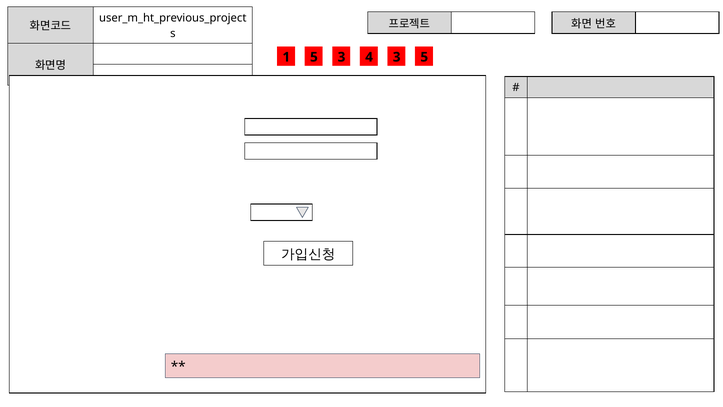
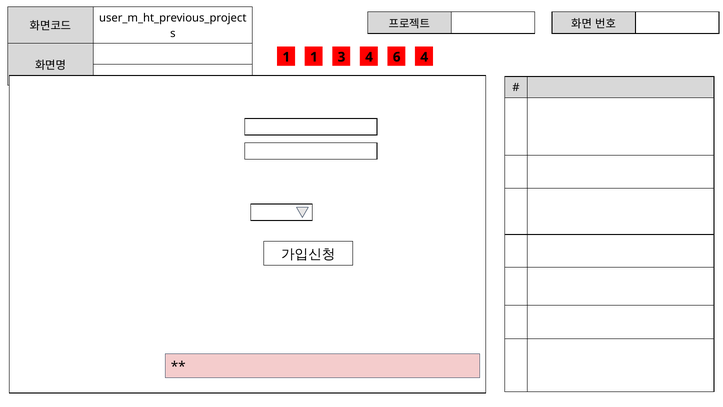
1 5: 5 -> 1
4 3: 3 -> 6
3 5: 5 -> 4
